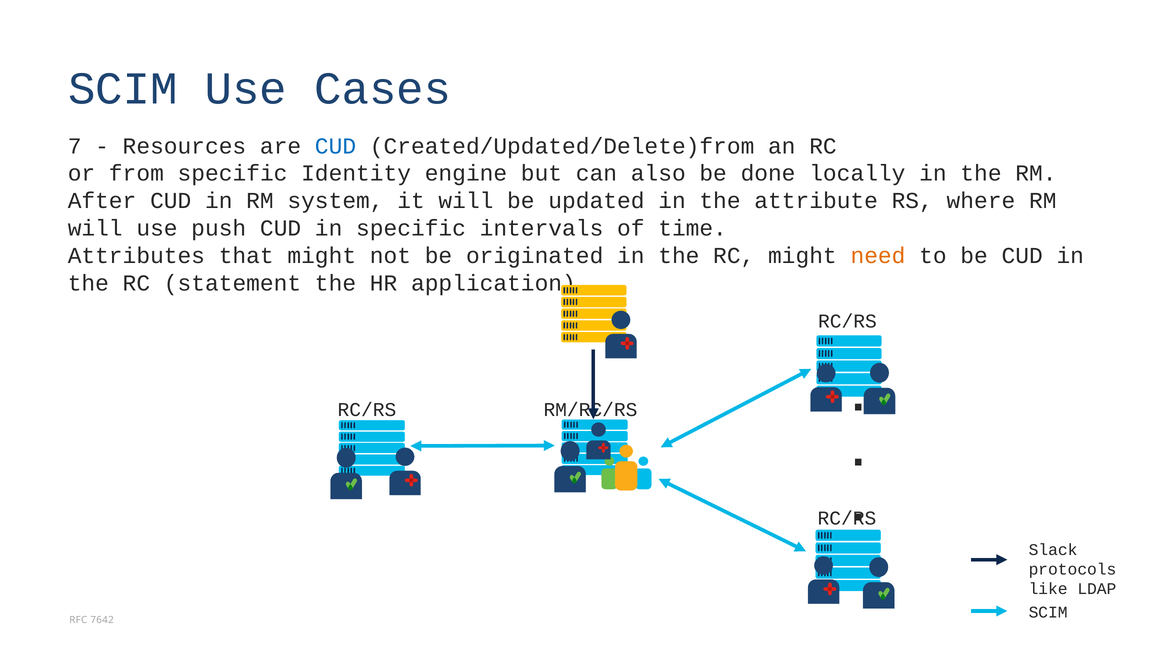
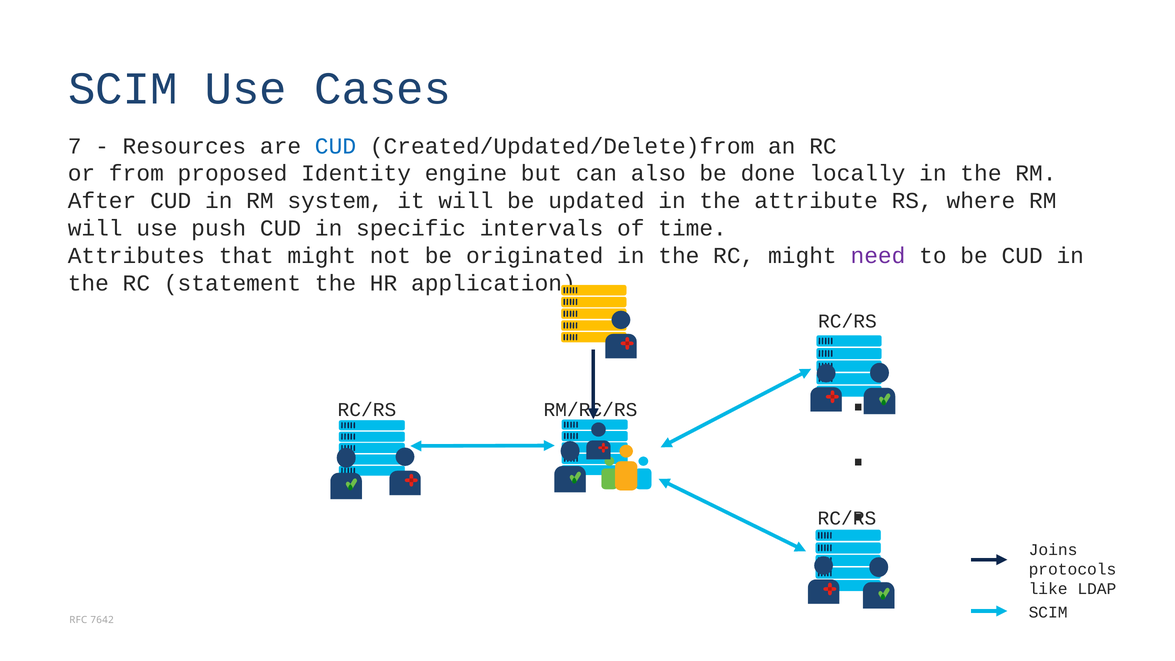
from specific: specific -> proposed
need colour: orange -> purple
Slack: Slack -> Joins
